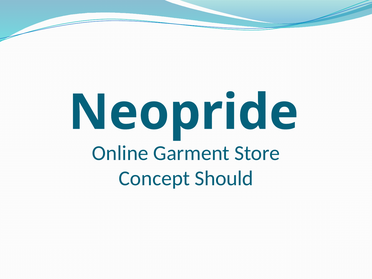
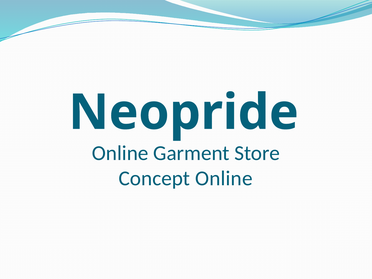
Concept Should: Should -> Online
